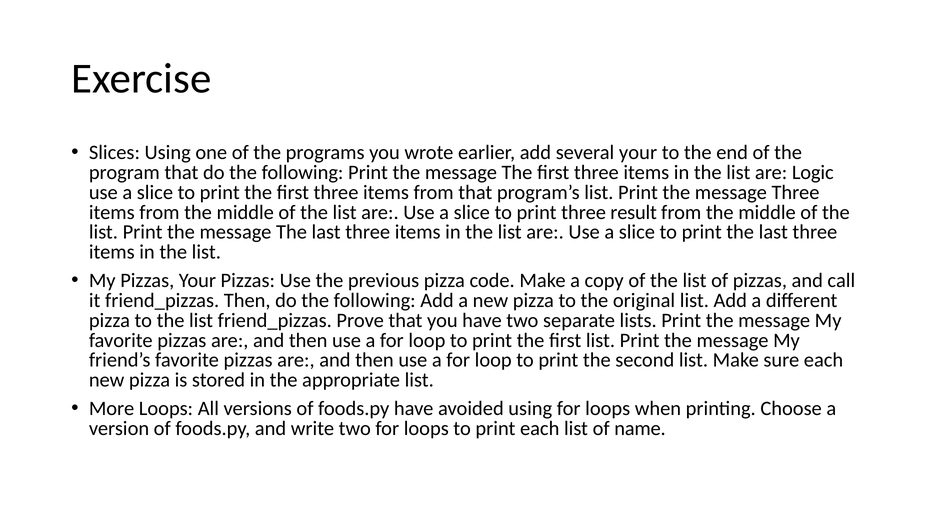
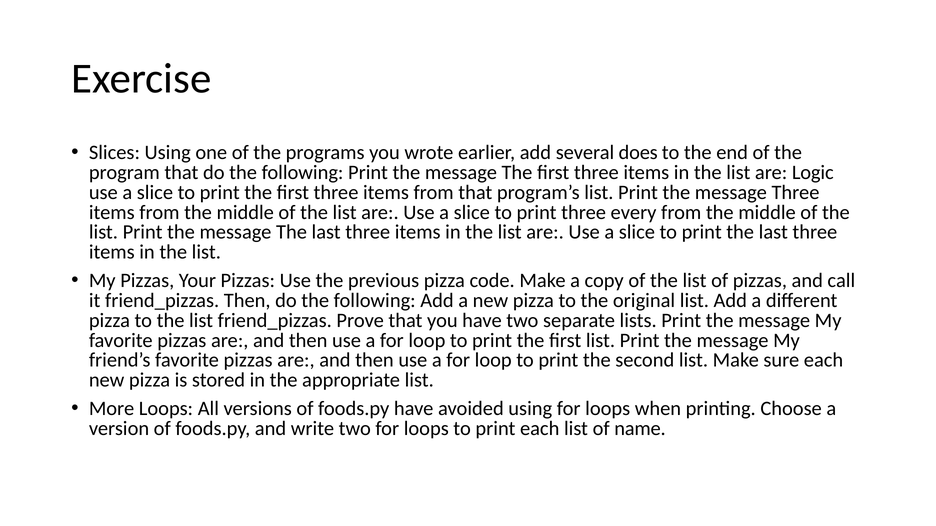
several your: your -> does
result: result -> every
